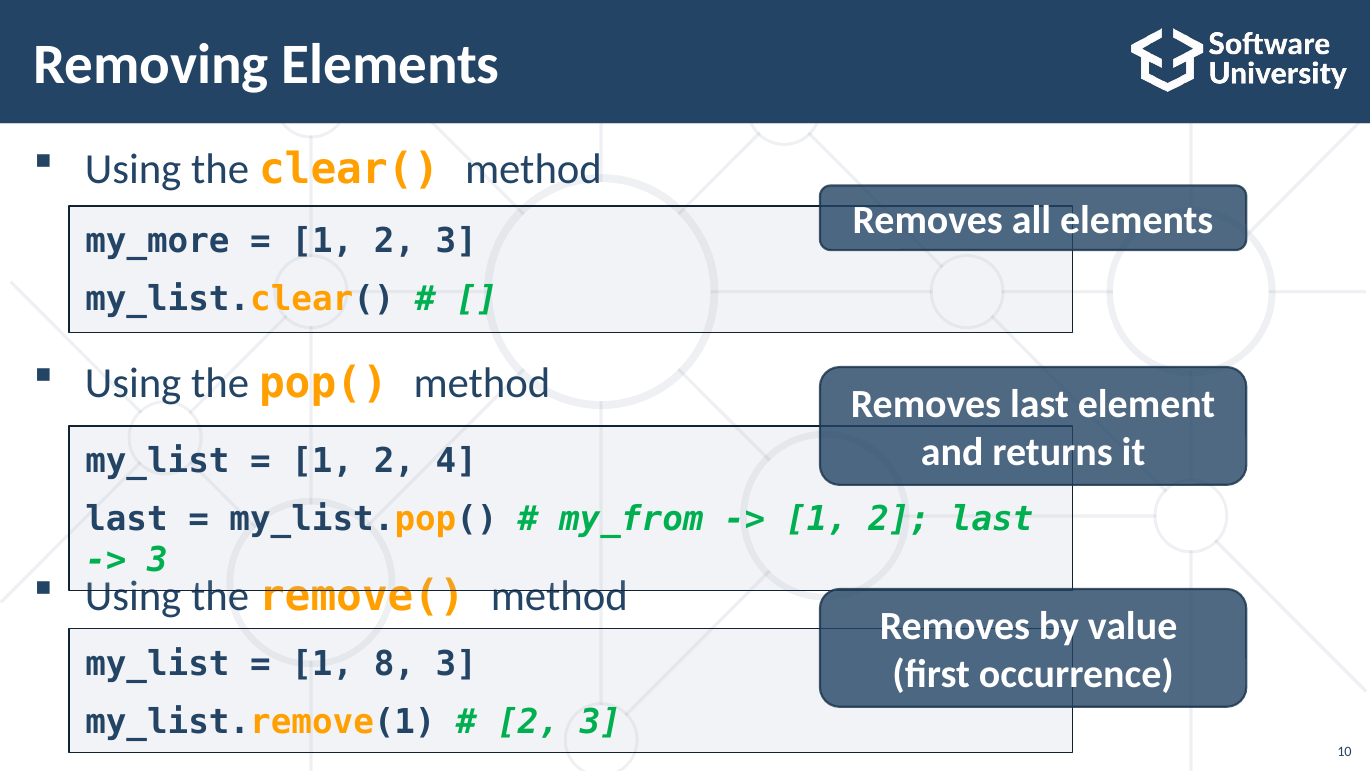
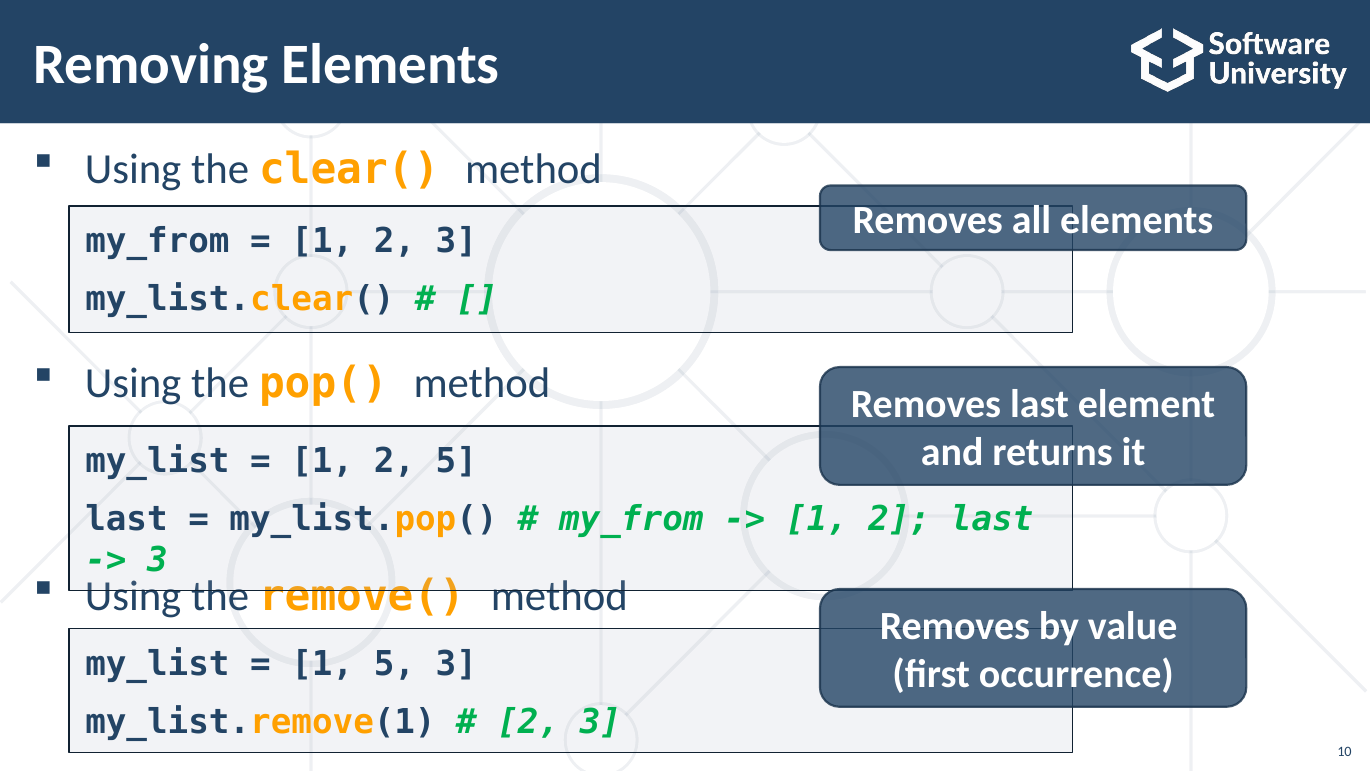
my_more at (157, 241): my_more -> my_from
2 4: 4 -> 5
1 8: 8 -> 5
